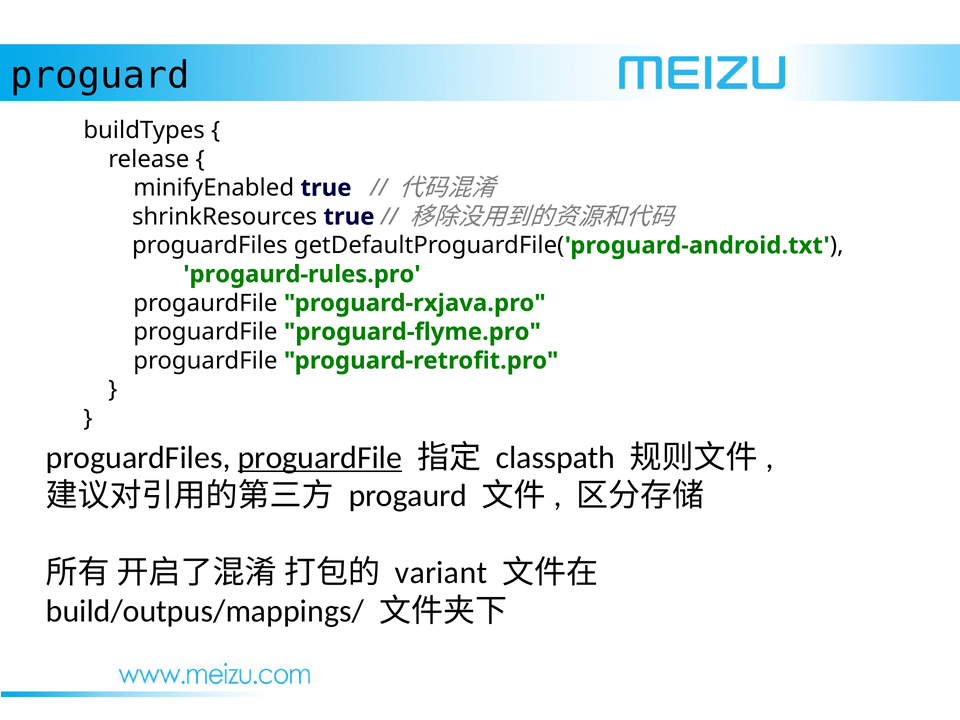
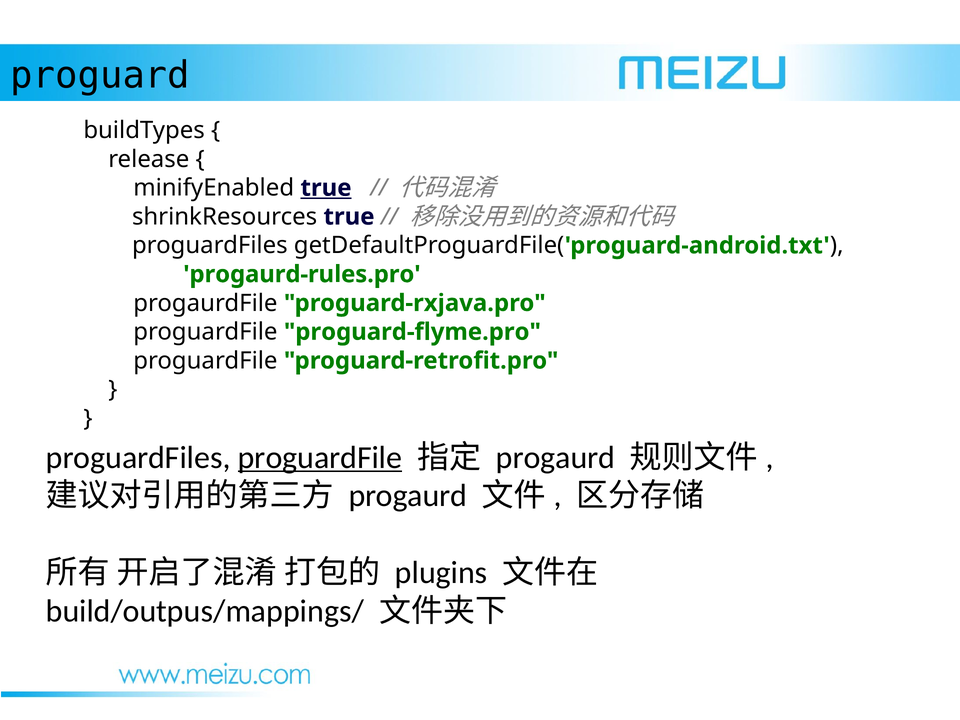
true at (326, 188) underline: none -> present
classpath at (556, 457): classpath -> progaurd
variant: variant -> plugins
